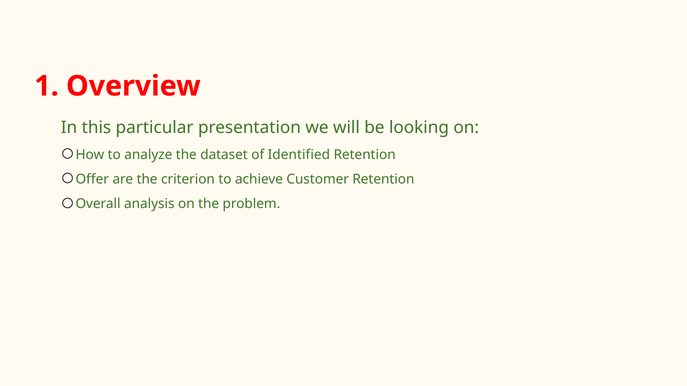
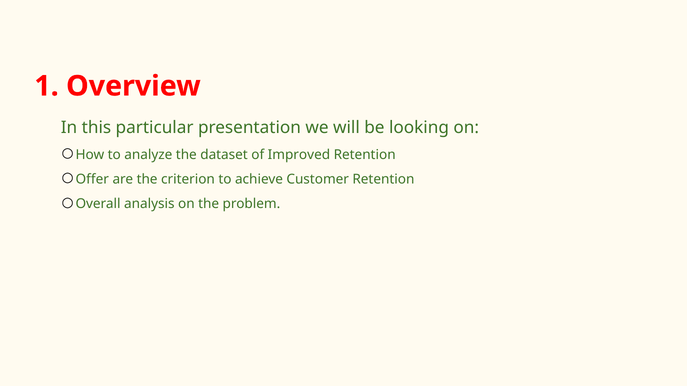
Identified: Identified -> Improved
